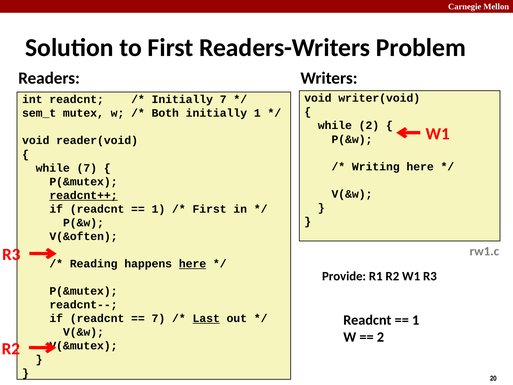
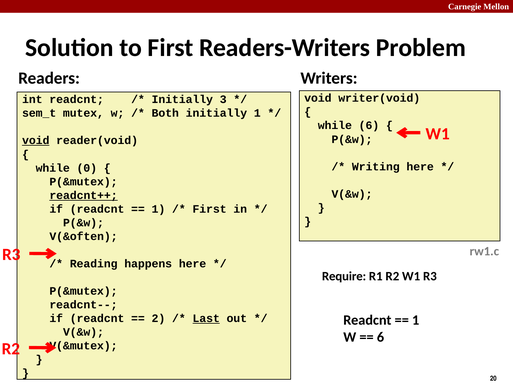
Initially 7: 7 -> 3
while 2: 2 -> 6
void at (36, 140) underline: none -> present
while 7: 7 -> 0
here at (193, 264) underline: present -> none
Provide: Provide -> Require
7 at (158, 318): 7 -> 2
2 at (380, 337): 2 -> 6
